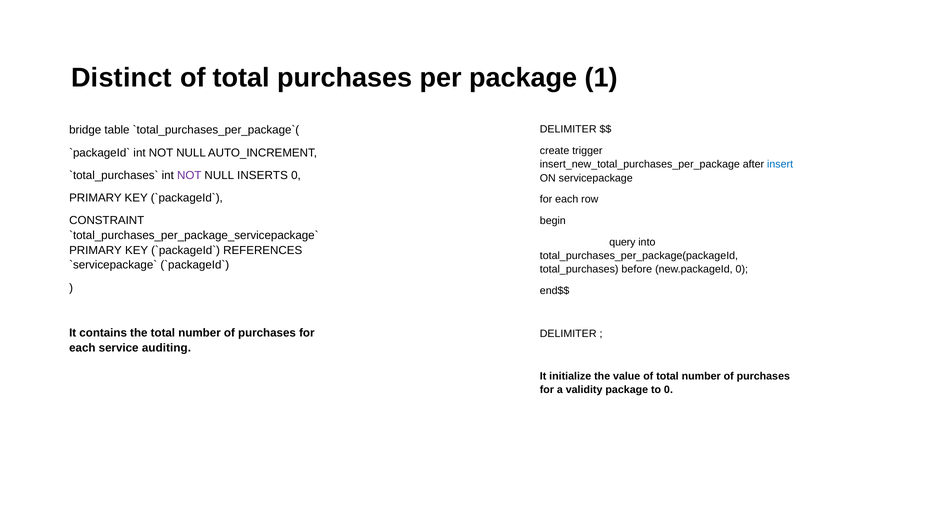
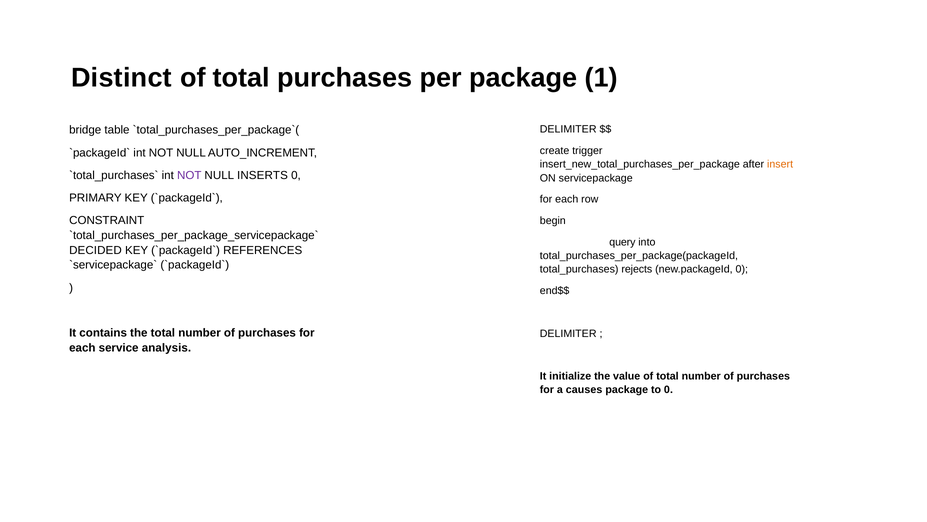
insert colour: blue -> orange
PRIMARY at (96, 250): PRIMARY -> DECIDED
before: before -> rejects
auditing: auditing -> analysis
validity: validity -> causes
